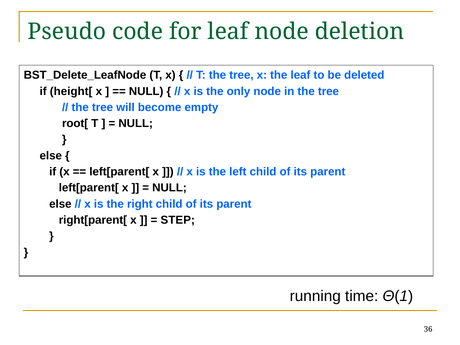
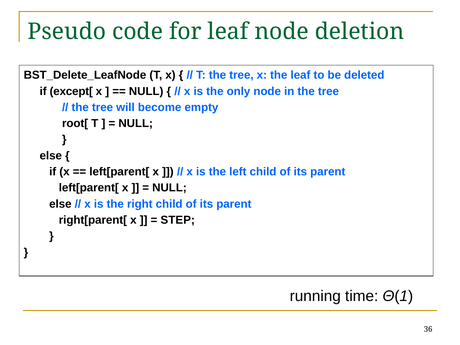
height[: height[ -> except[
